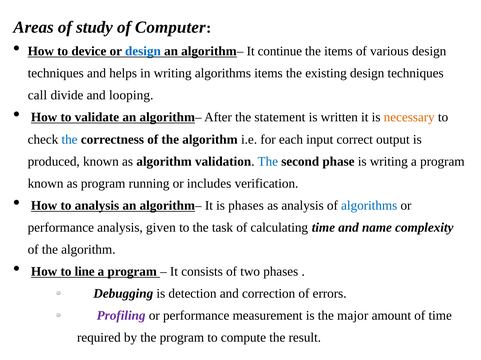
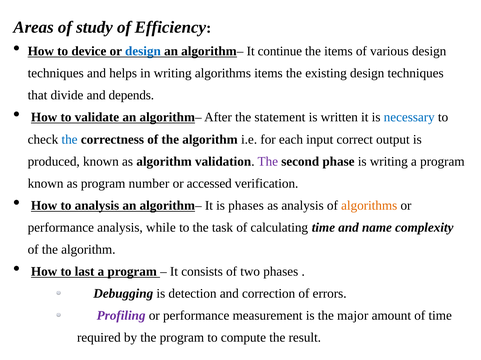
Computer: Computer -> Efficiency
call: call -> that
looping: looping -> depends
necessary colour: orange -> blue
The at (268, 162) colour: blue -> purple
running: running -> number
includes: includes -> accessed
algorithms at (369, 206) colour: blue -> orange
given: given -> while
line: line -> last
